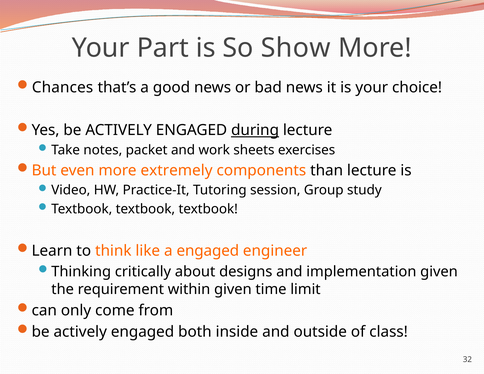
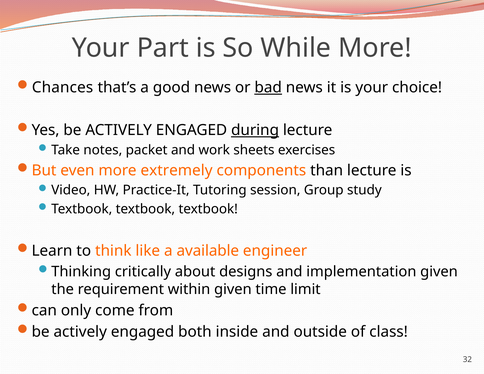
Show: Show -> While
bad underline: none -> present
a engaged: engaged -> available
